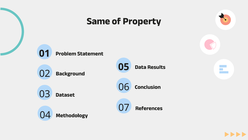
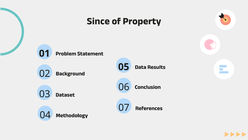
Same: Same -> Since
